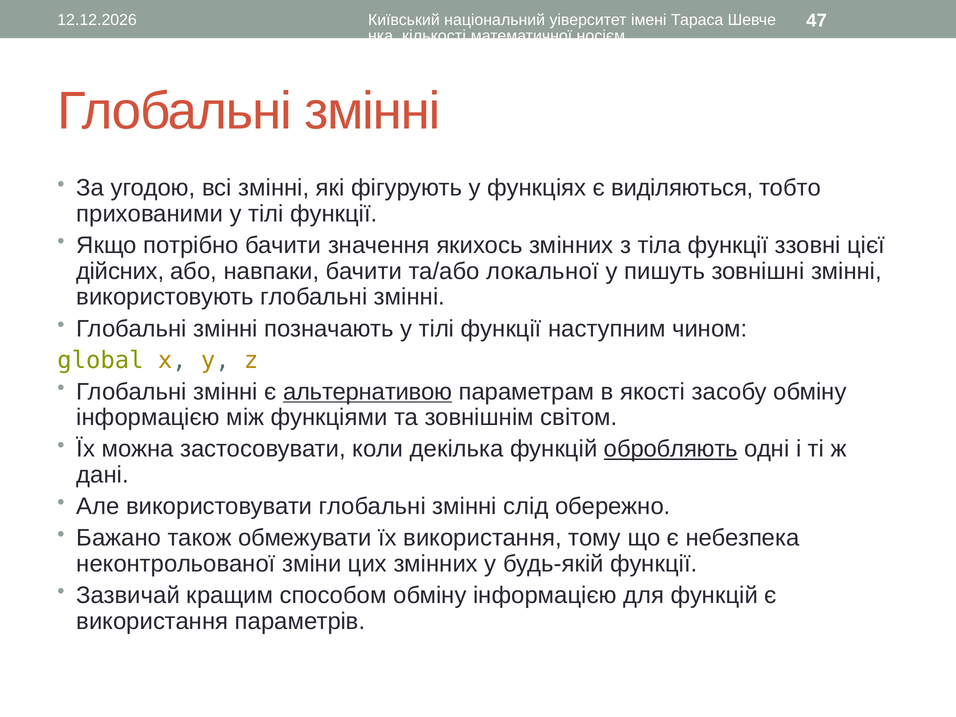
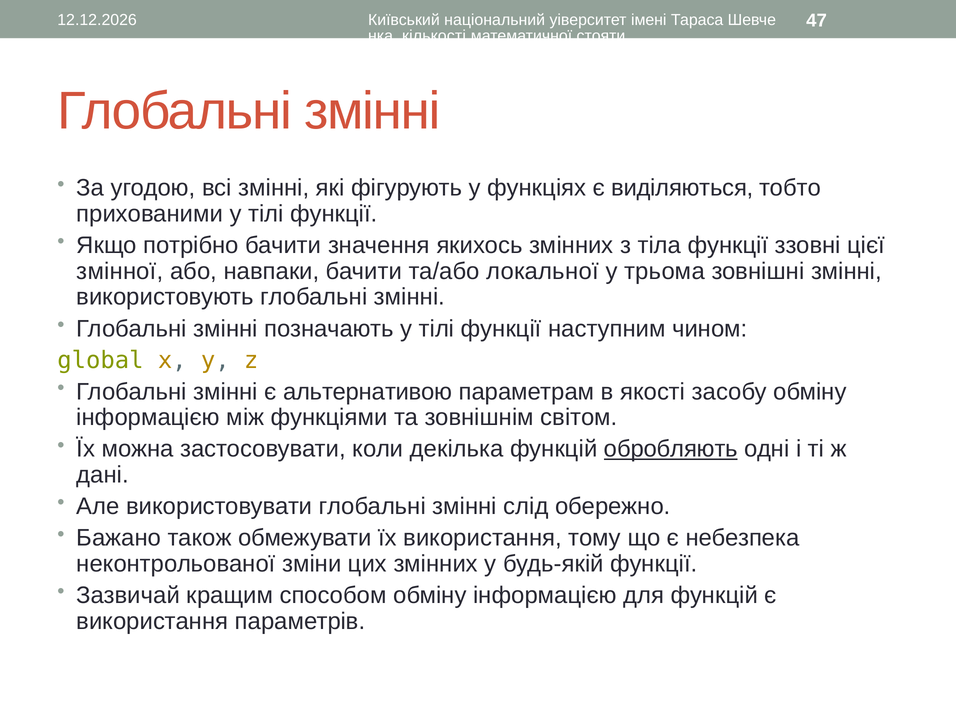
носієм: носієм -> стояти
дійсних: дійсних -> змінної
пишуть: пишуть -> трьома
альтернативою underline: present -> none
